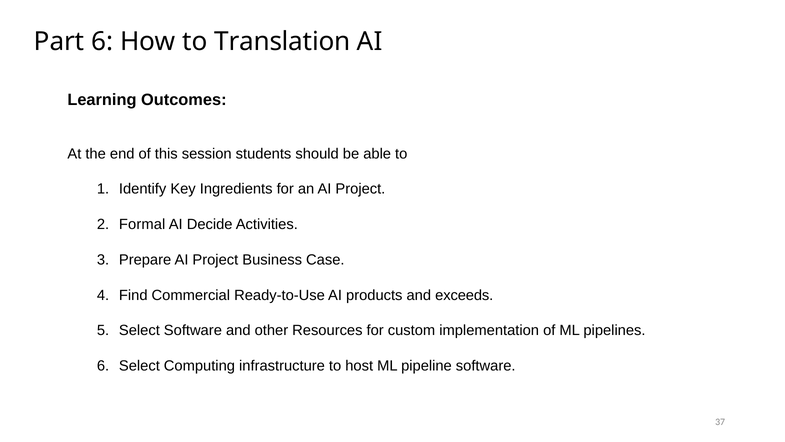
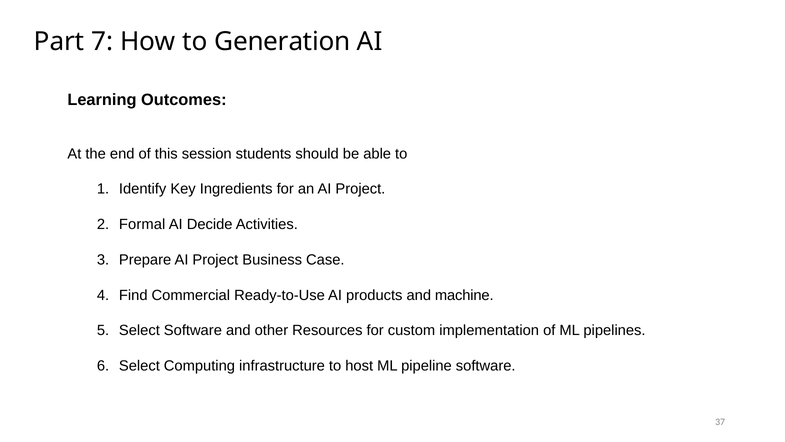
Part 6: 6 -> 7
Translation: Translation -> Generation
exceeds: exceeds -> machine
